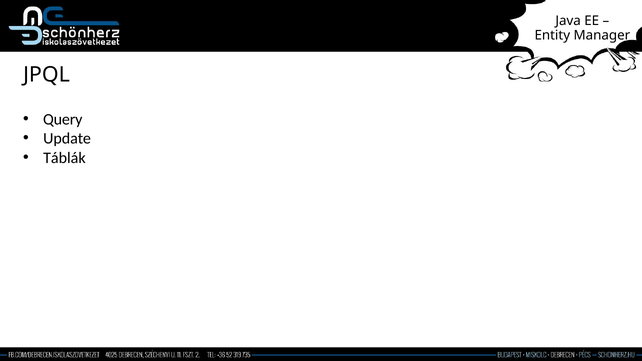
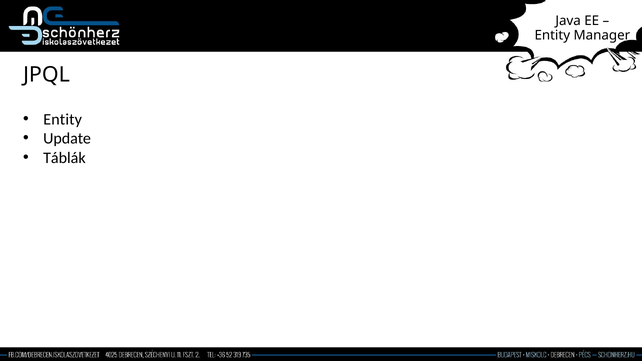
Query at (63, 119): Query -> Entity
